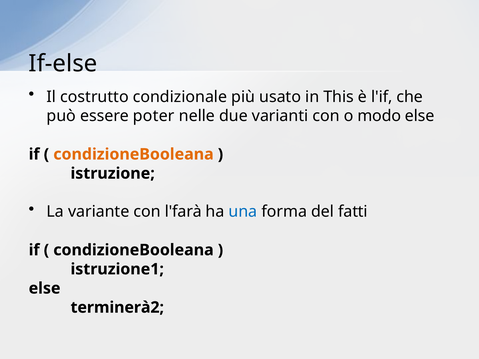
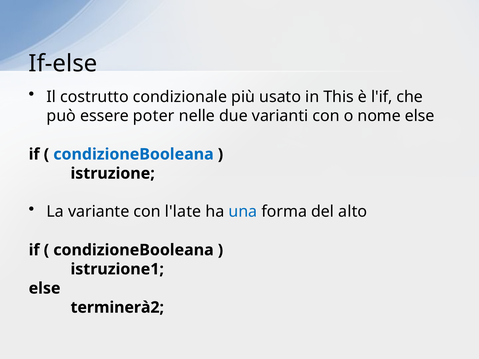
modo: modo -> nome
condizioneBooleana at (133, 154) colour: orange -> blue
l'farà: l'farà -> l'late
fatti: fatti -> alto
